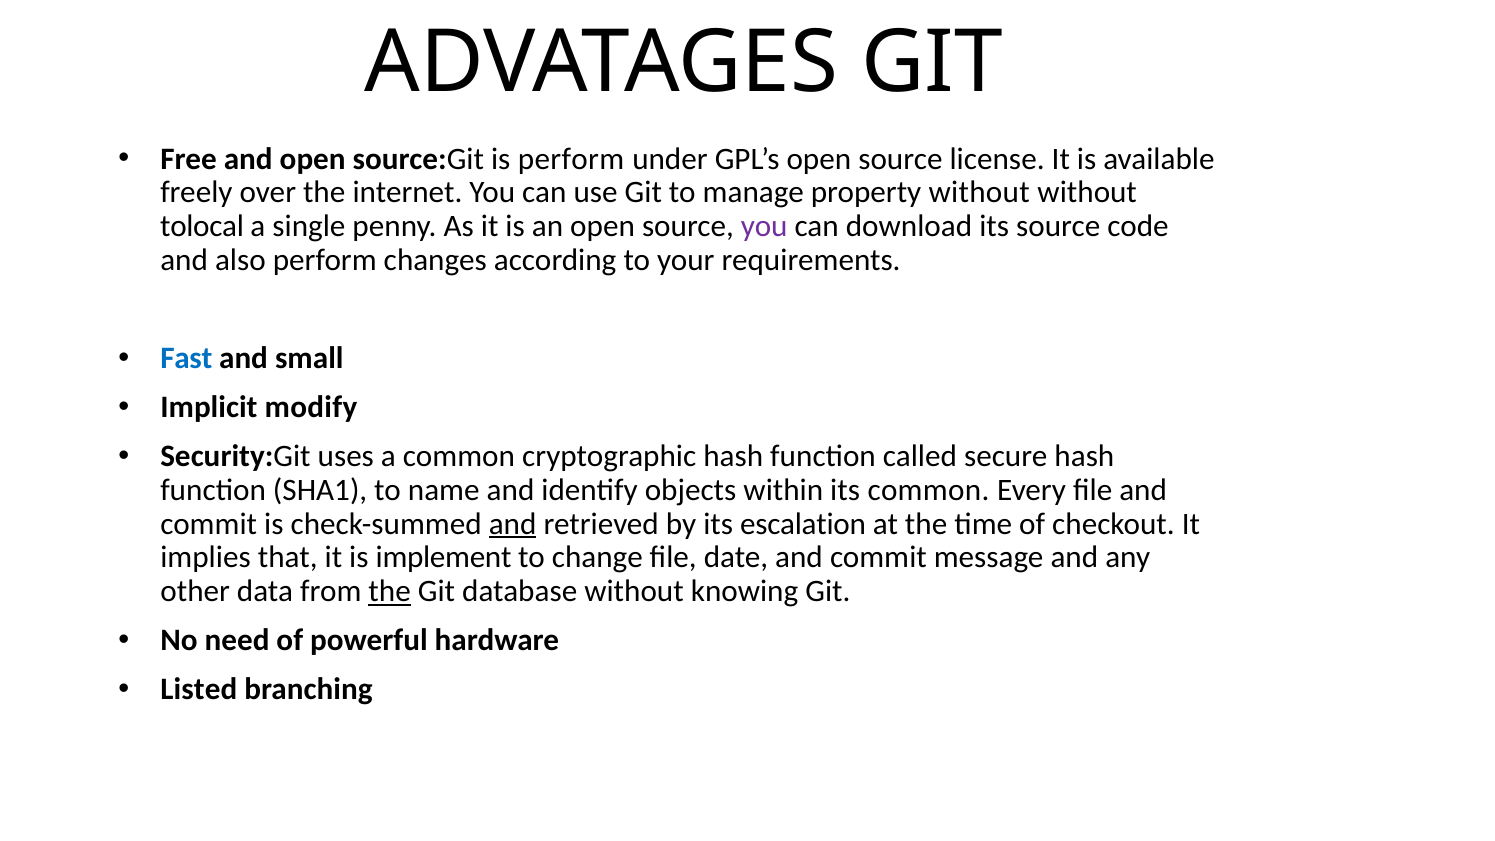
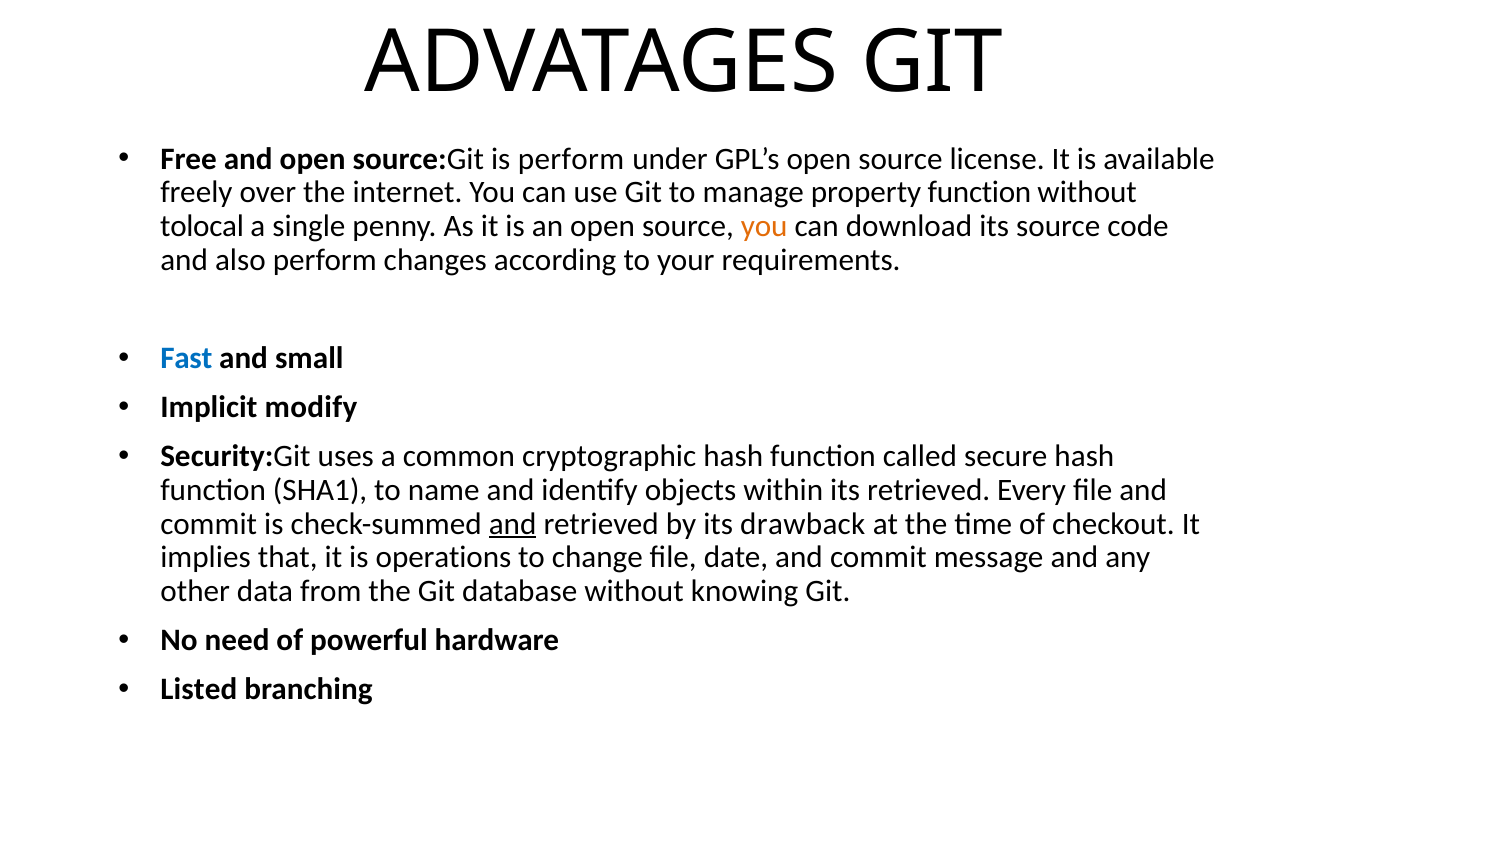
property without: without -> function
you at (764, 226) colour: purple -> orange
its common: common -> retrieved
escalation: escalation -> drawback
implement: implement -> operations
the at (390, 591) underline: present -> none
